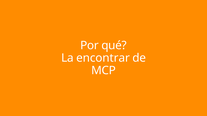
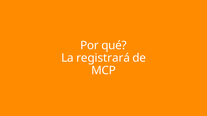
encontrar: encontrar -> registrará
